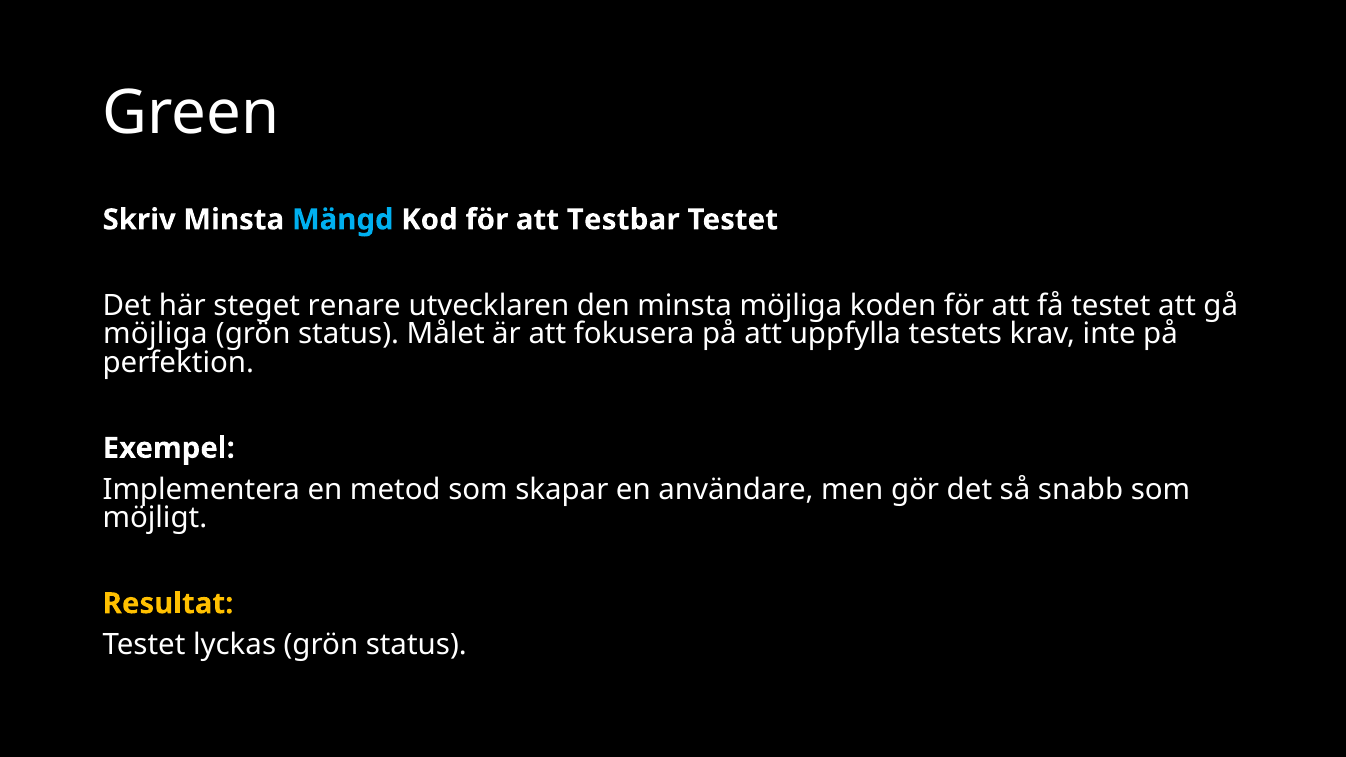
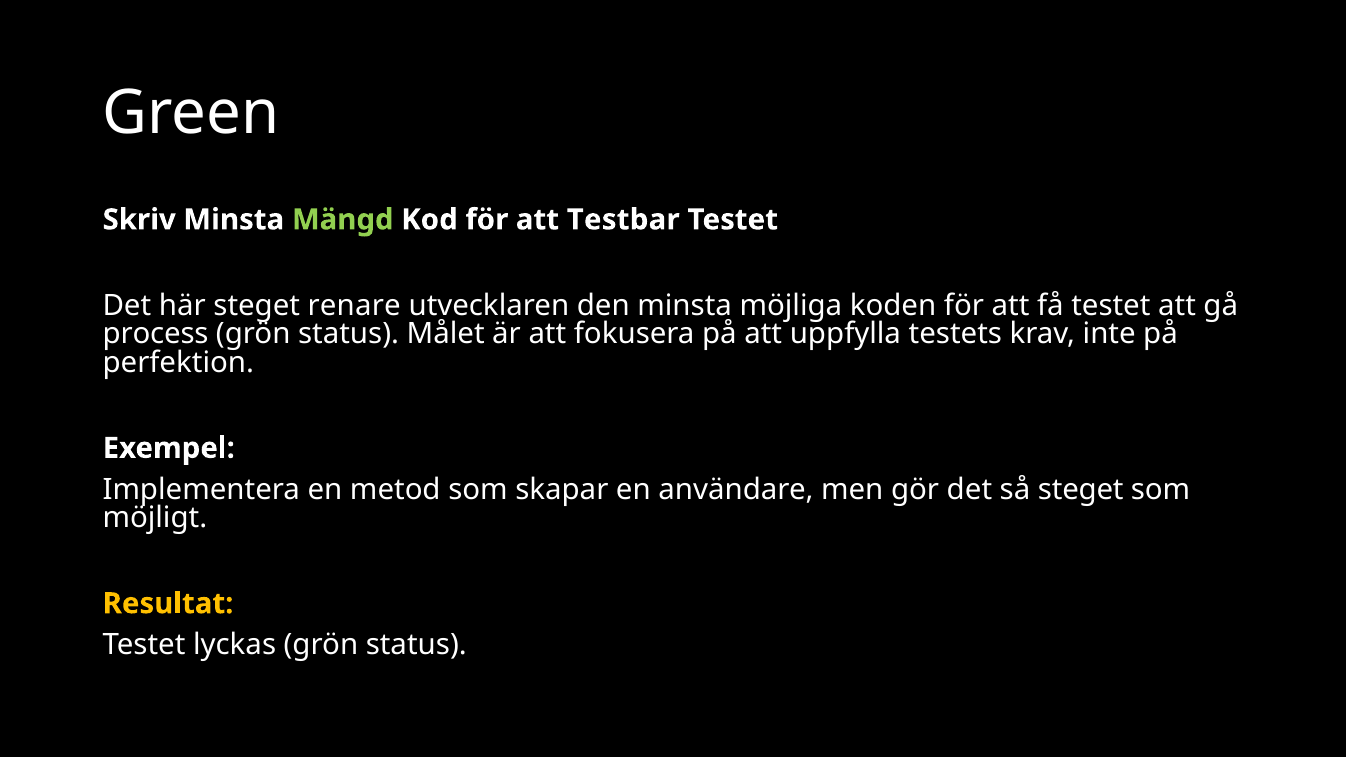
Mängd colour: light blue -> light green
möjliga at (155, 334): möjliga -> process
så snabb: snabb -> steget
